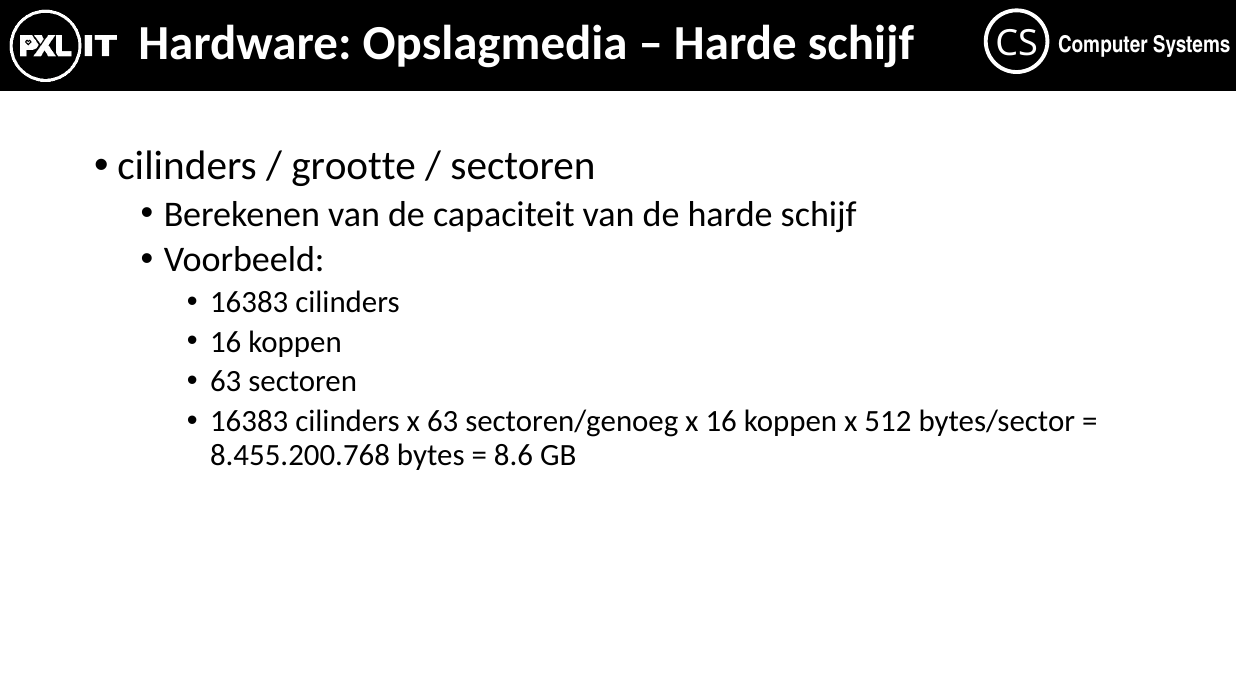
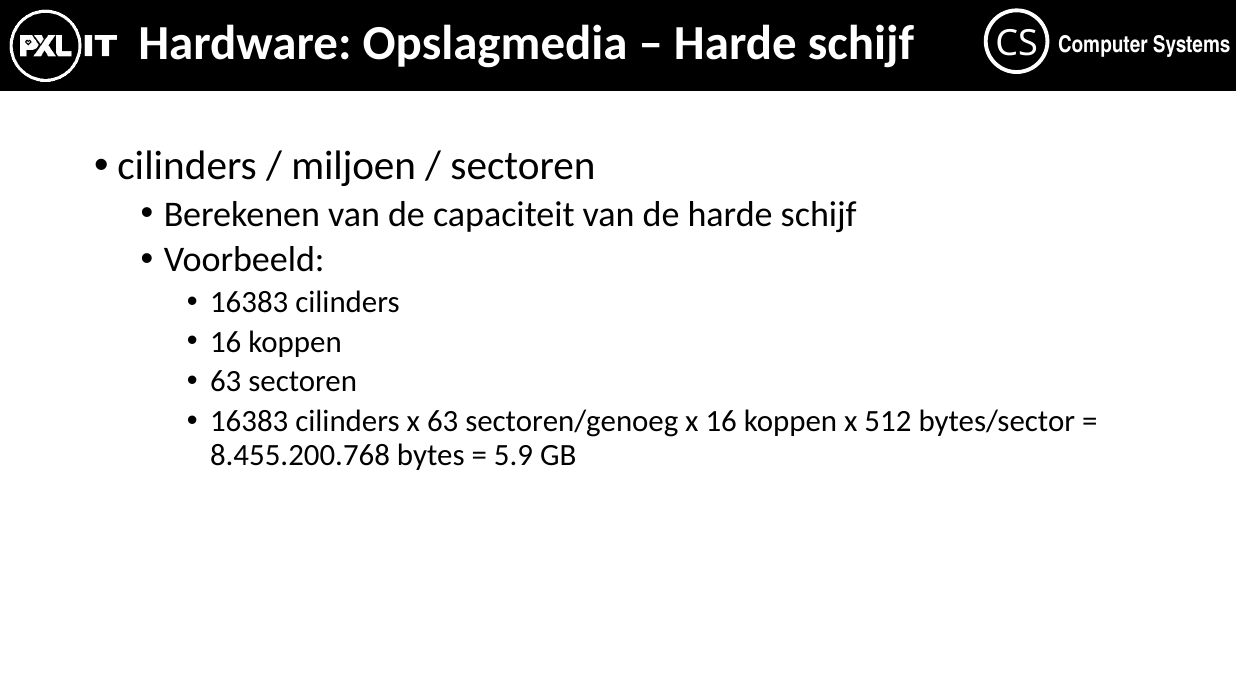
grootte: grootte -> miljoen
8.6: 8.6 -> 5.9
